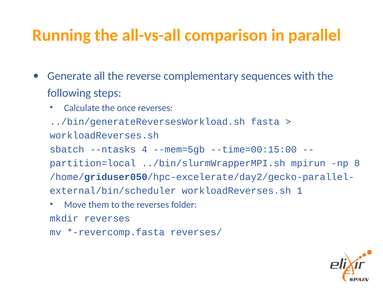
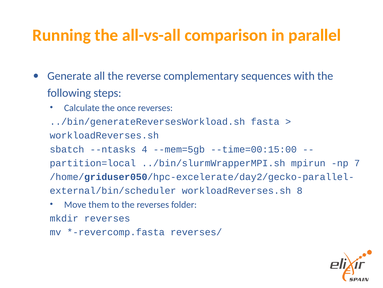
8: 8 -> 7
1: 1 -> 8
